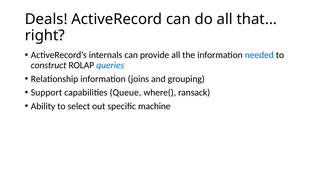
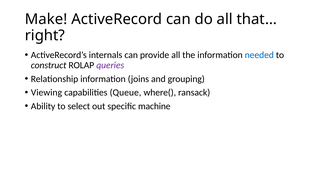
Deals: Deals -> Make
queries colour: blue -> purple
Support: Support -> Viewing
